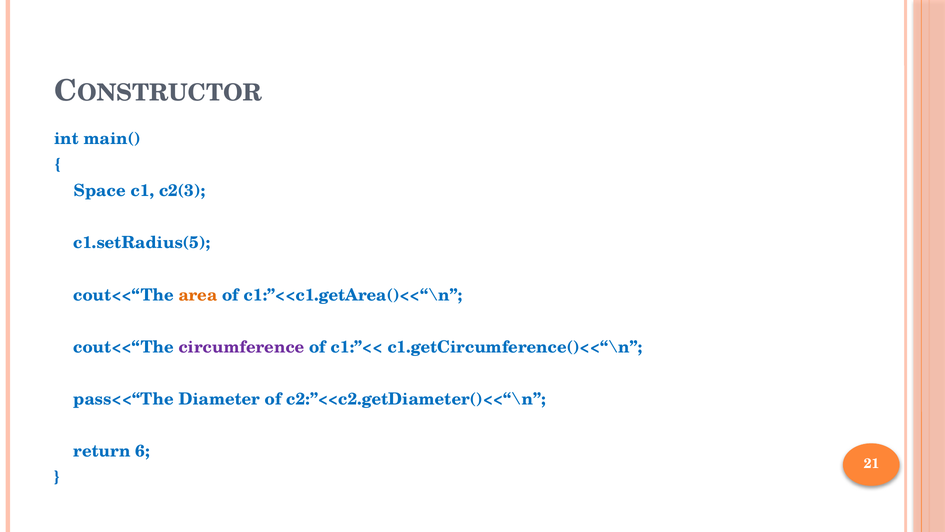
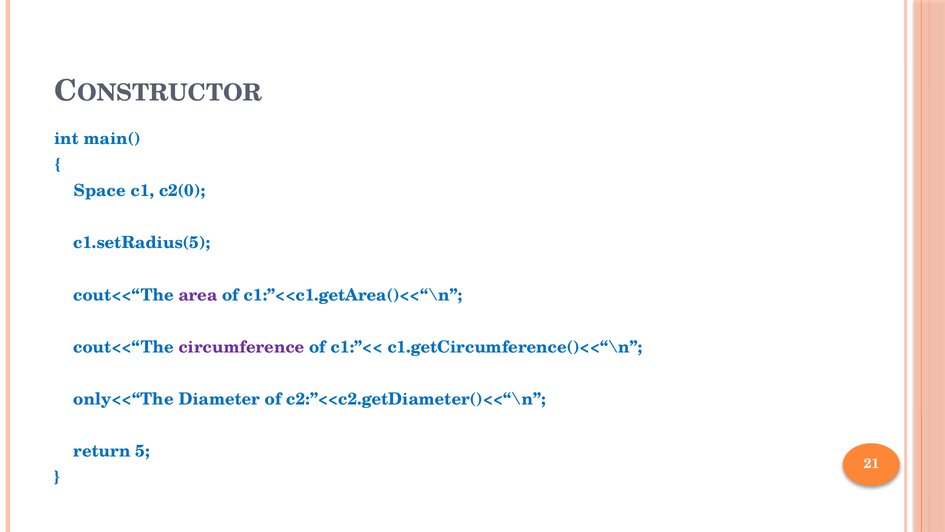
c2(3: c2(3 -> c2(0
area colour: orange -> purple
pass<<“The: pass<<“The -> only<<“The
6: 6 -> 5
